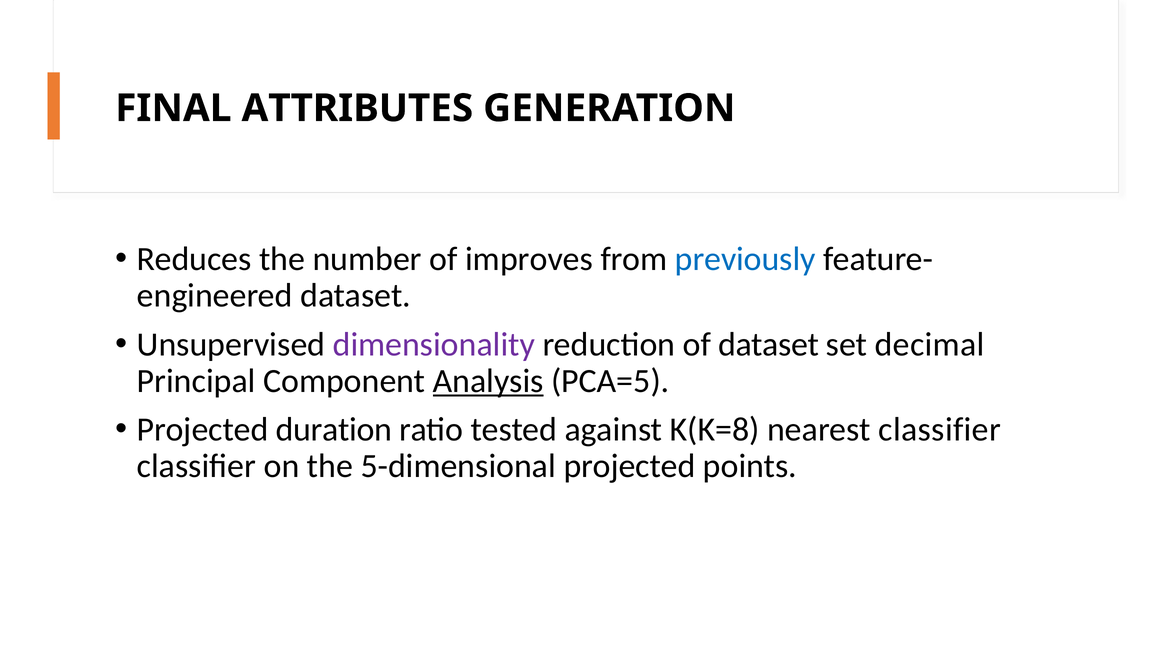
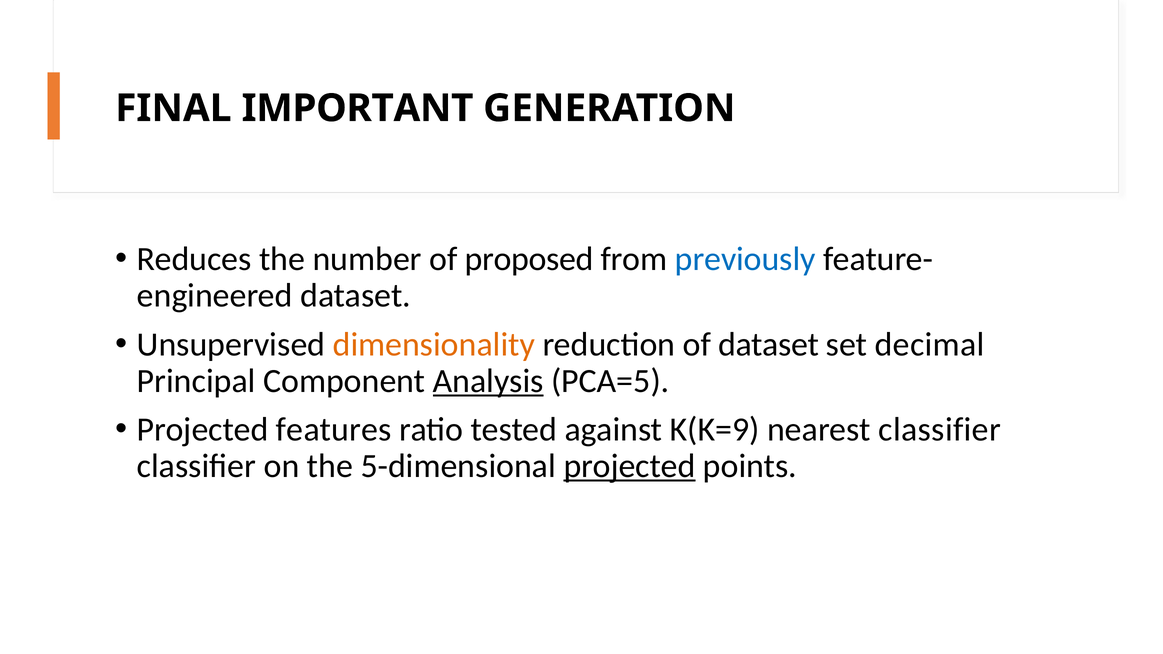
ATTRIBUTES: ATTRIBUTES -> IMPORTANT
improves: improves -> proposed
dimensionality colour: purple -> orange
duration: duration -> features
K(K=8: K(K=8 -> K(K=9
projected at (629, 466) underline: none -> present
